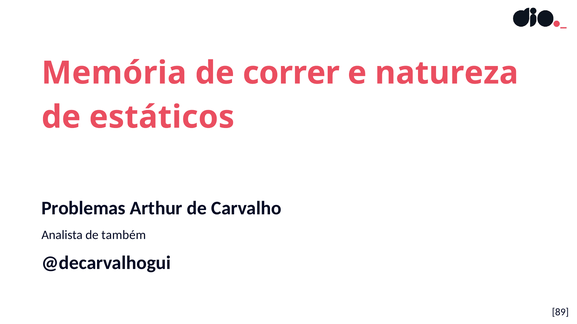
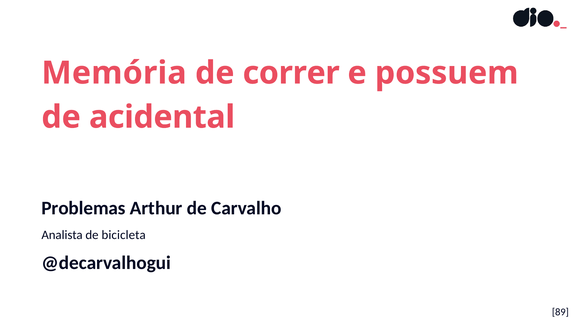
natureza: natureza -> possuem
estáticos: estáticos -> acidental
também: também -> bicicleta
